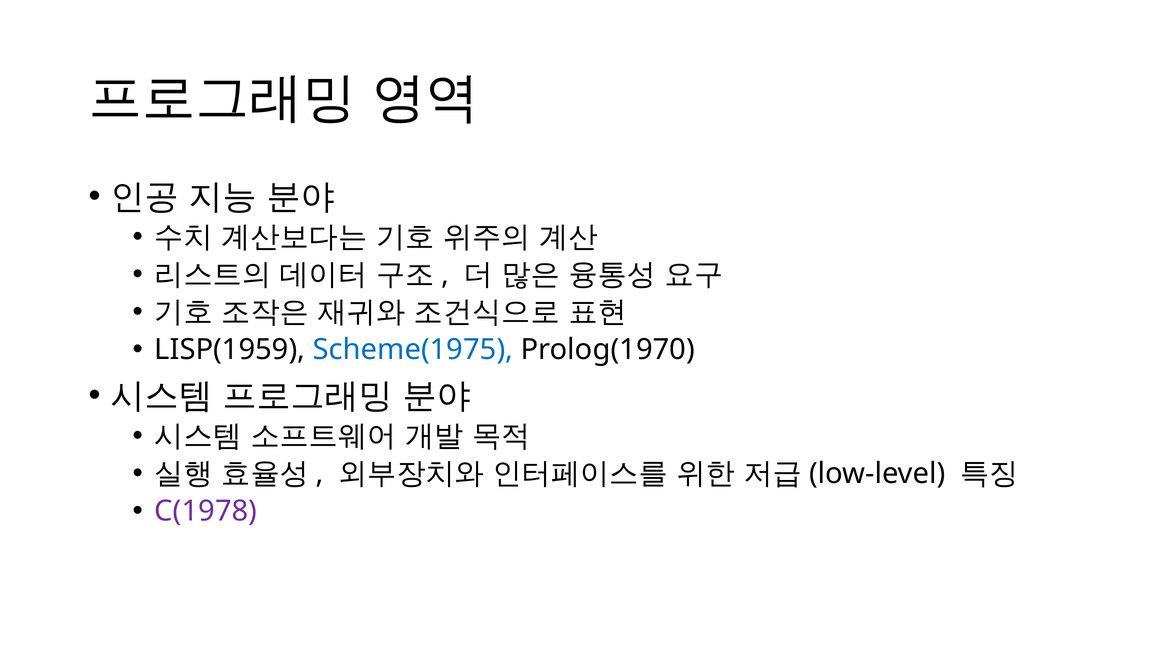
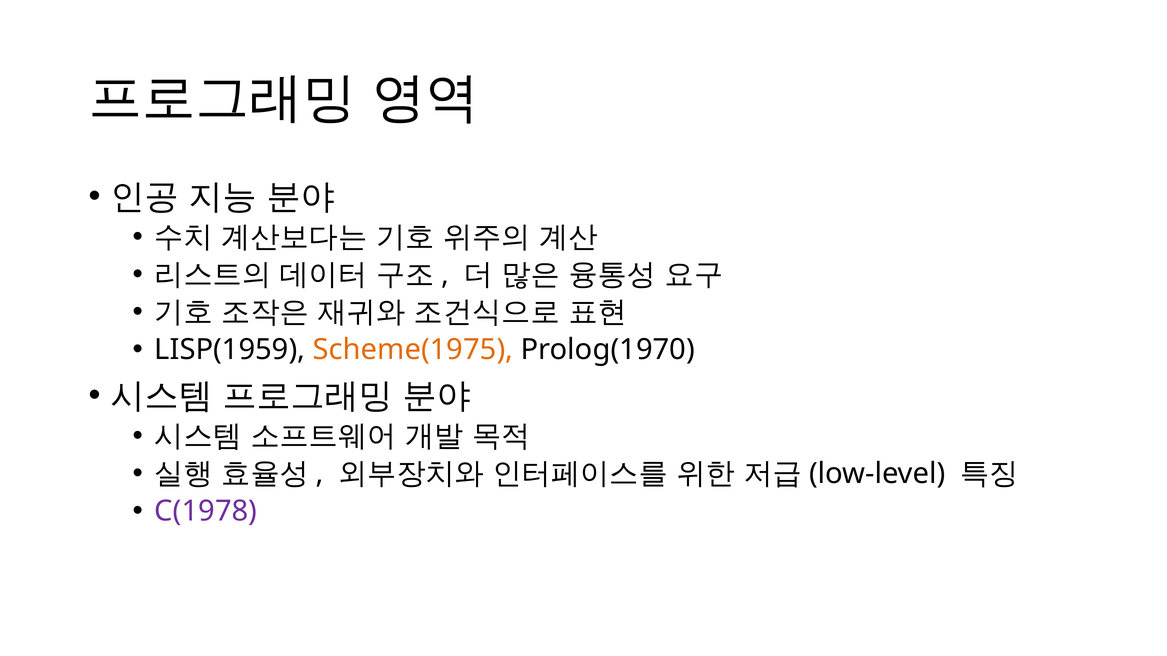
Scheme(1975 colour: blue -> orange
